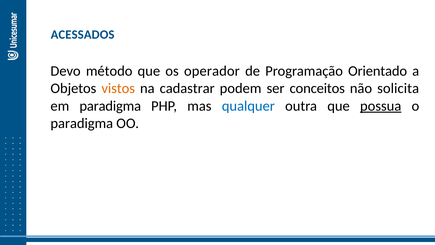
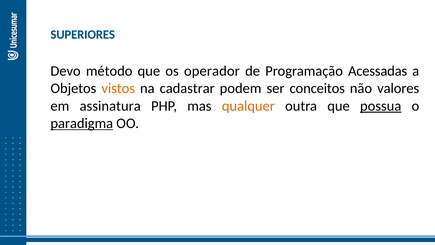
ACESSADOS: ACESSADOS -> SUPERIORES
Orientado: Orientado -> Acessadas
solicita: solicita -> valores
em paradigma: paradigma -> assinatura
qualquer colour: blue -> orange
paradigma at (82, 123) underline: none -> present
